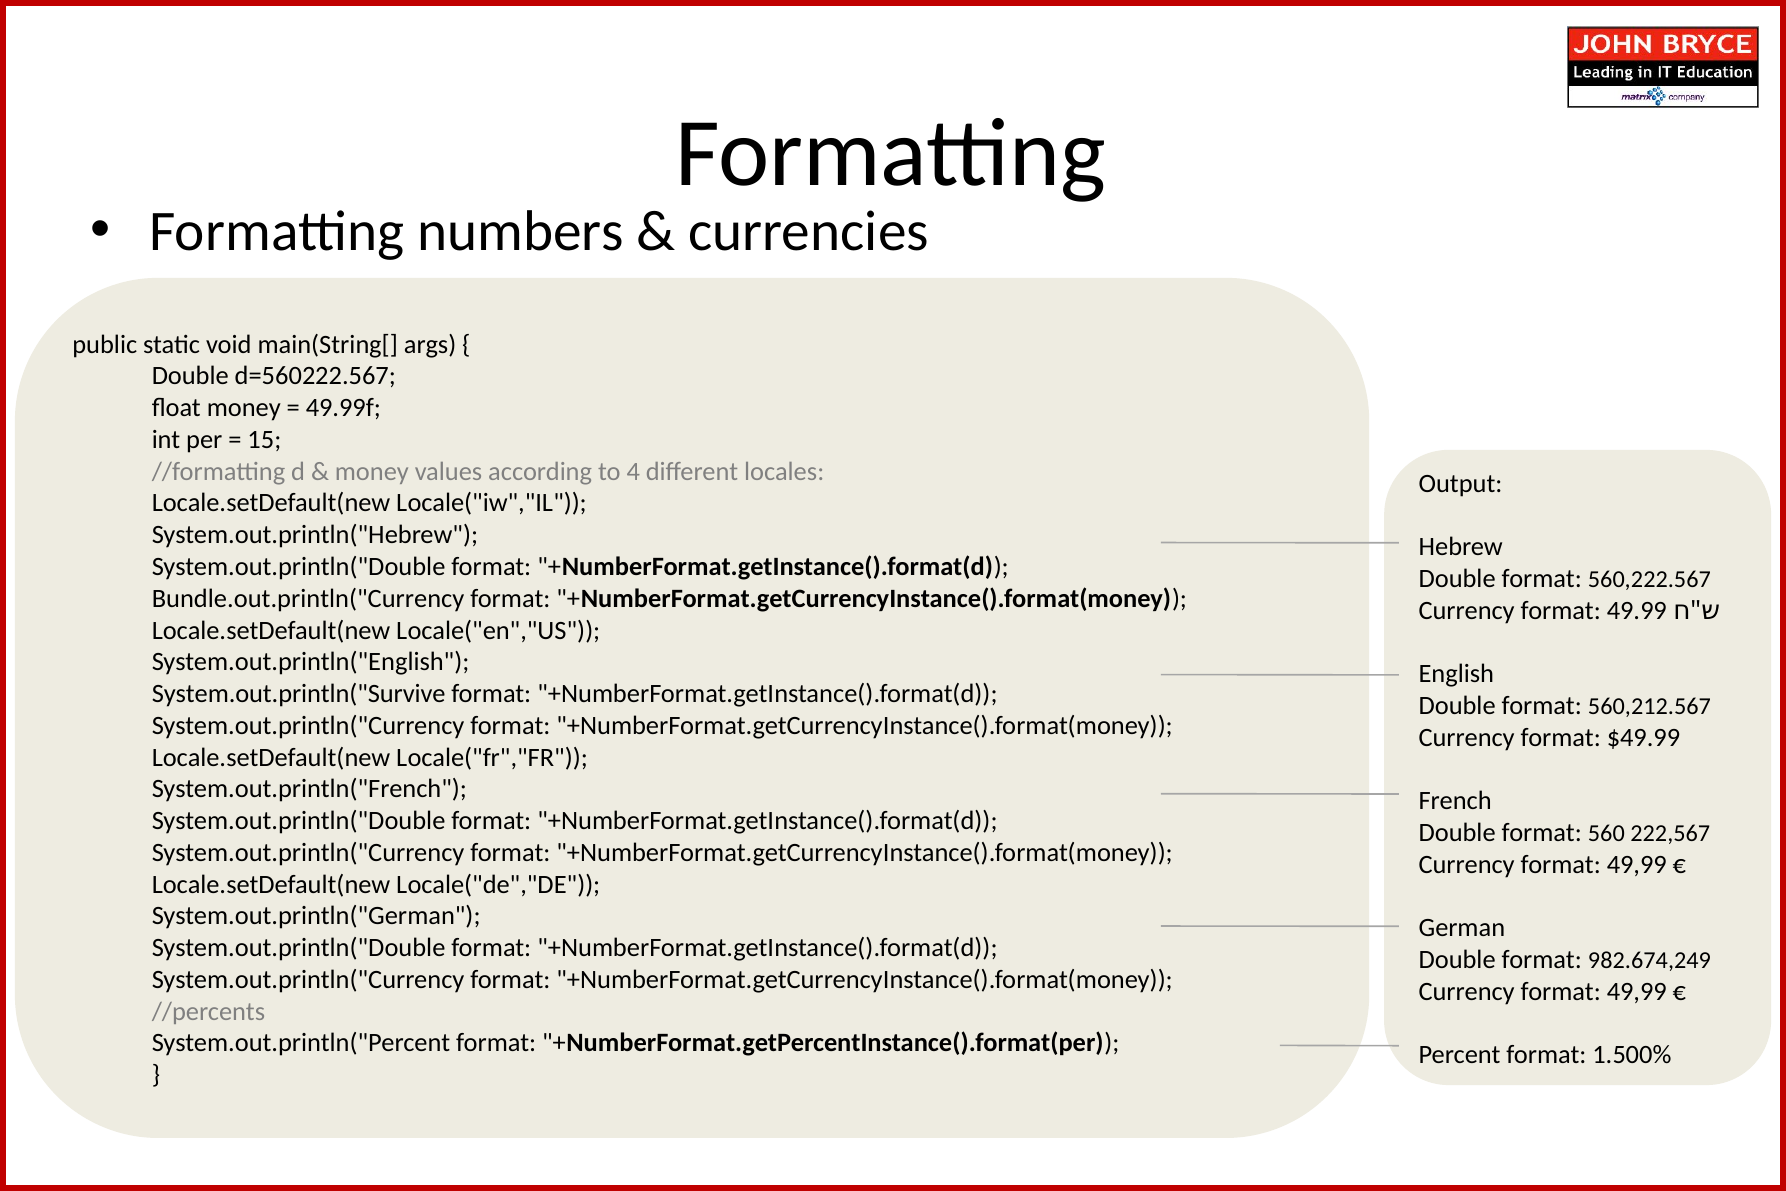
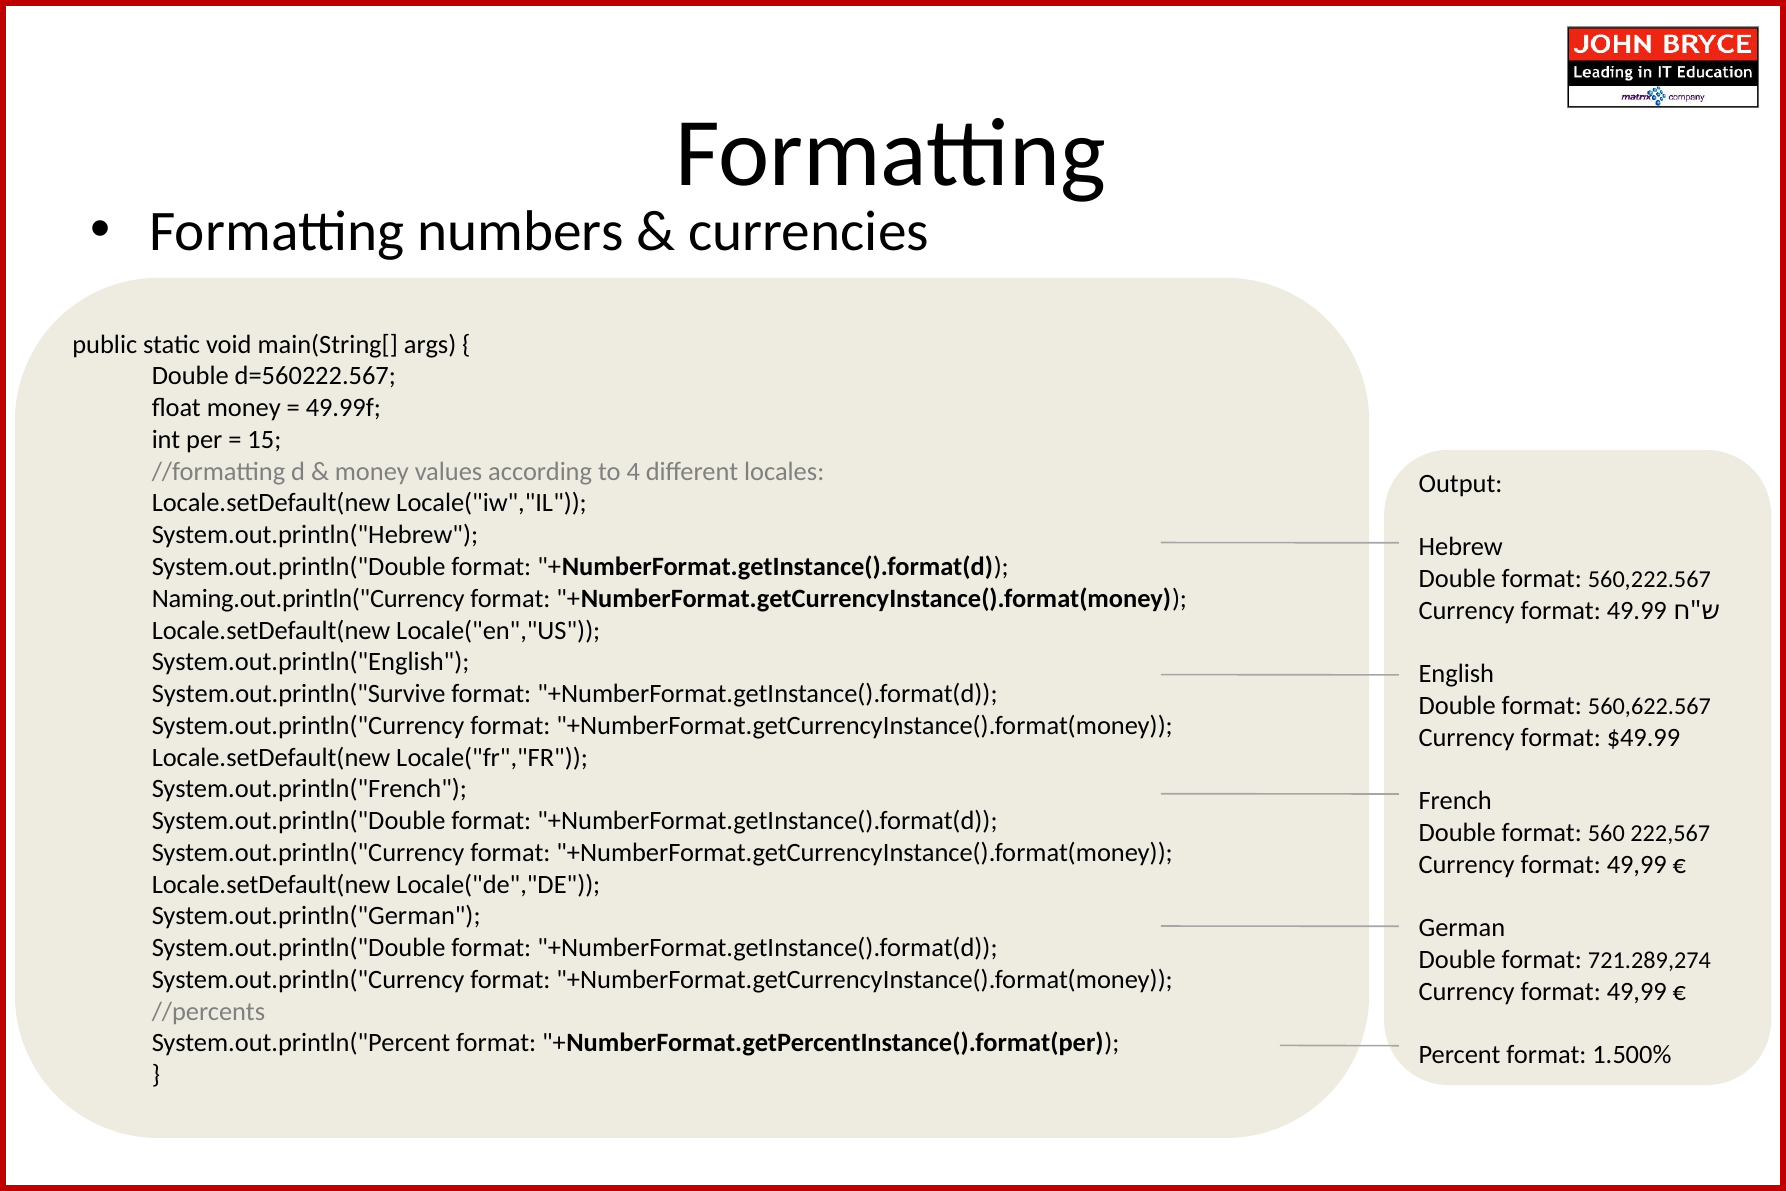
Bundle.out.println("Currency: Bundle.out.println("Currency -> Naming.out.println("Currency
560,212.567: 560,212.567 -> 560,622.567
982.674,249: 982.674,249 -> 721.289,274
